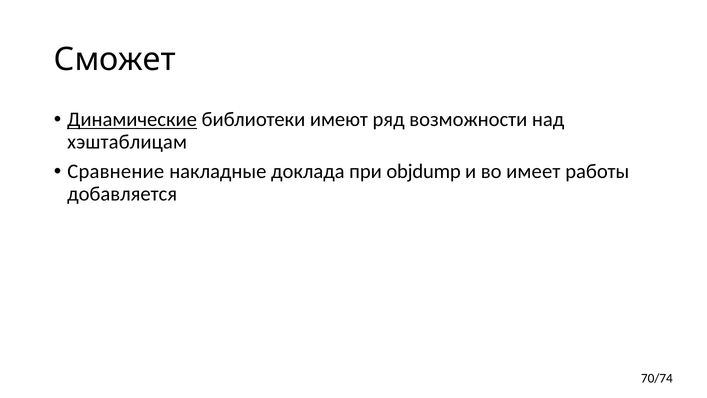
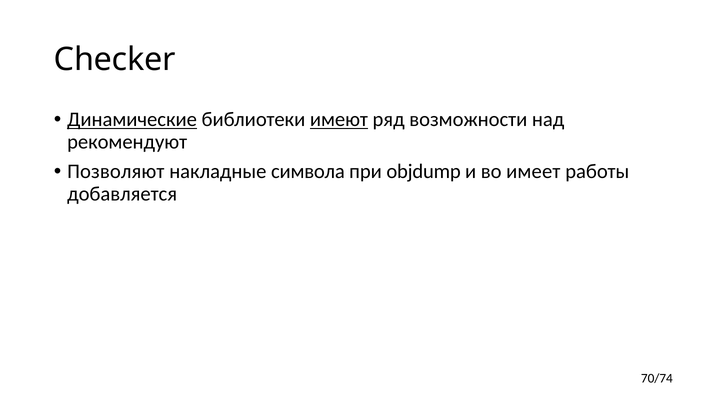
Сможет: Сможет -> Checker
имеют underline: none -> present
хэштаблицам: хэштаблицам -> рекомендуют
Сравнение: Сравнение -> Позволяют
доклада: доклада -> символа
